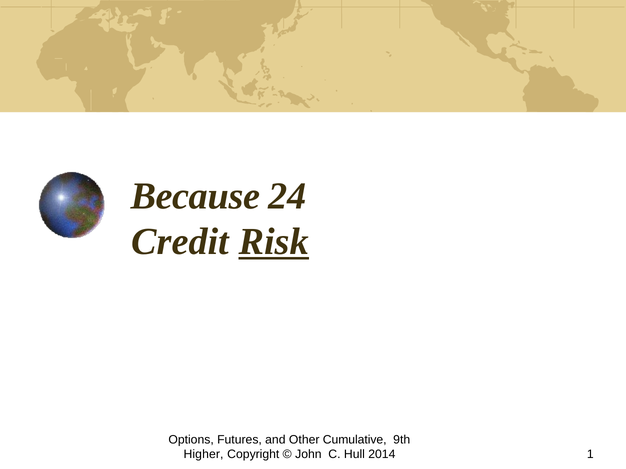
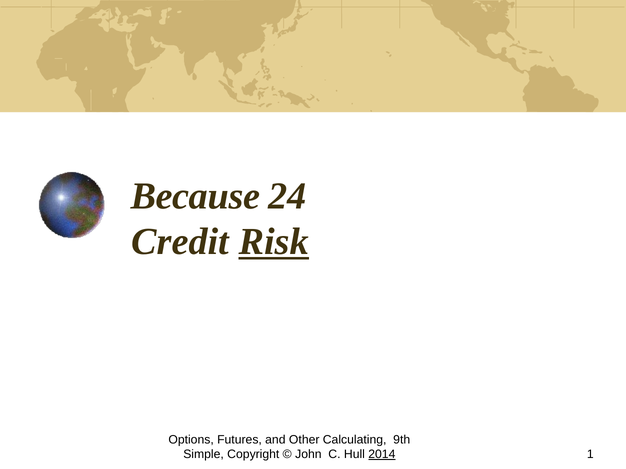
Cumulative: Cumulative -> Calculating
Higher: Higher -> Simple
2014 underline: none -> present
